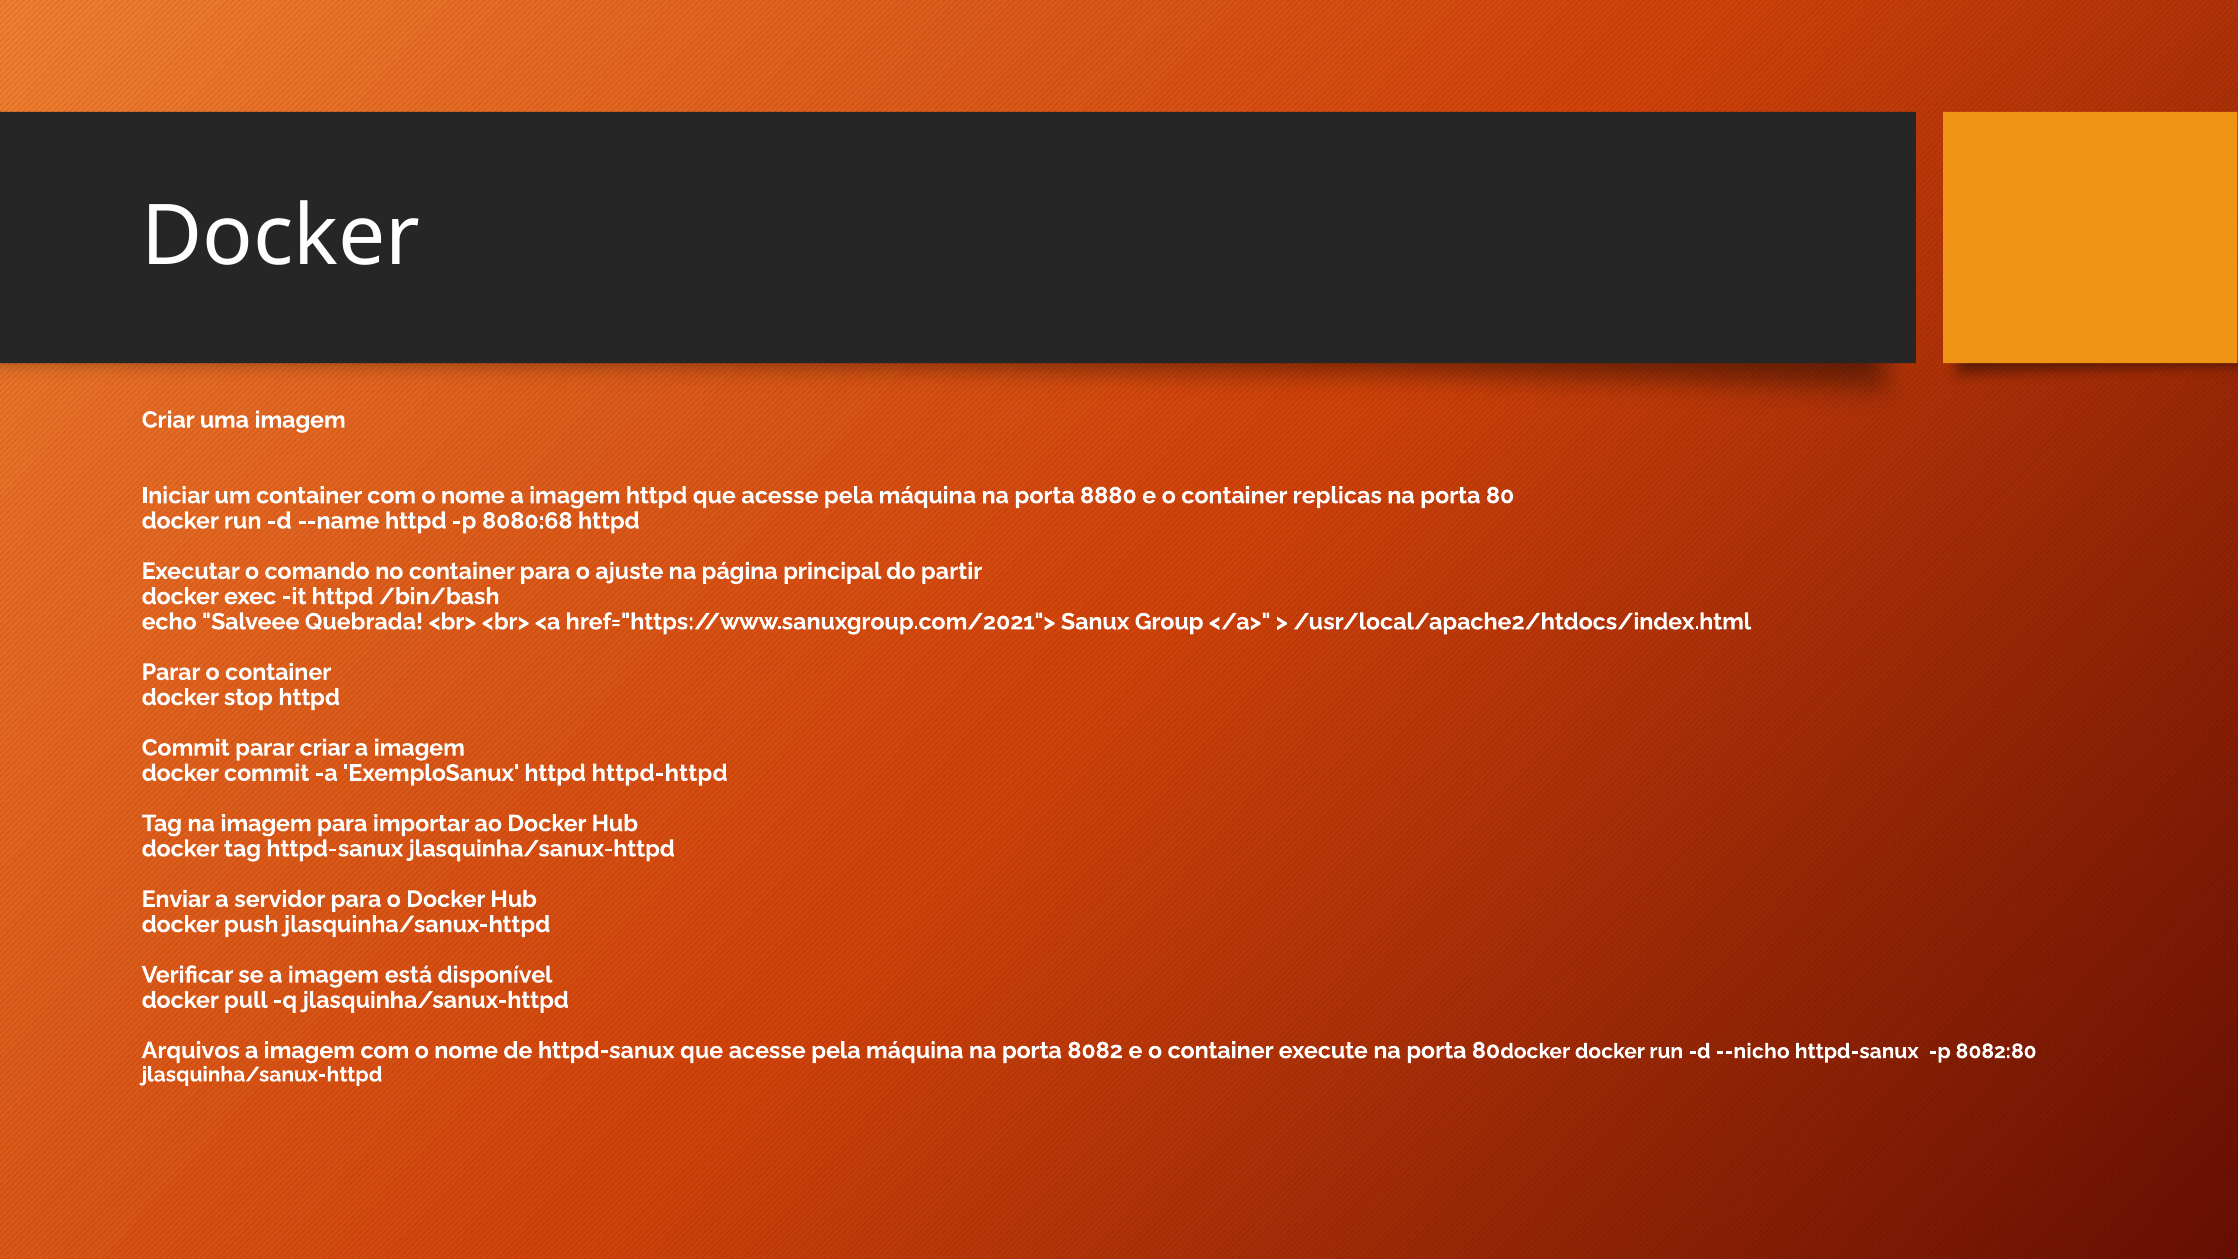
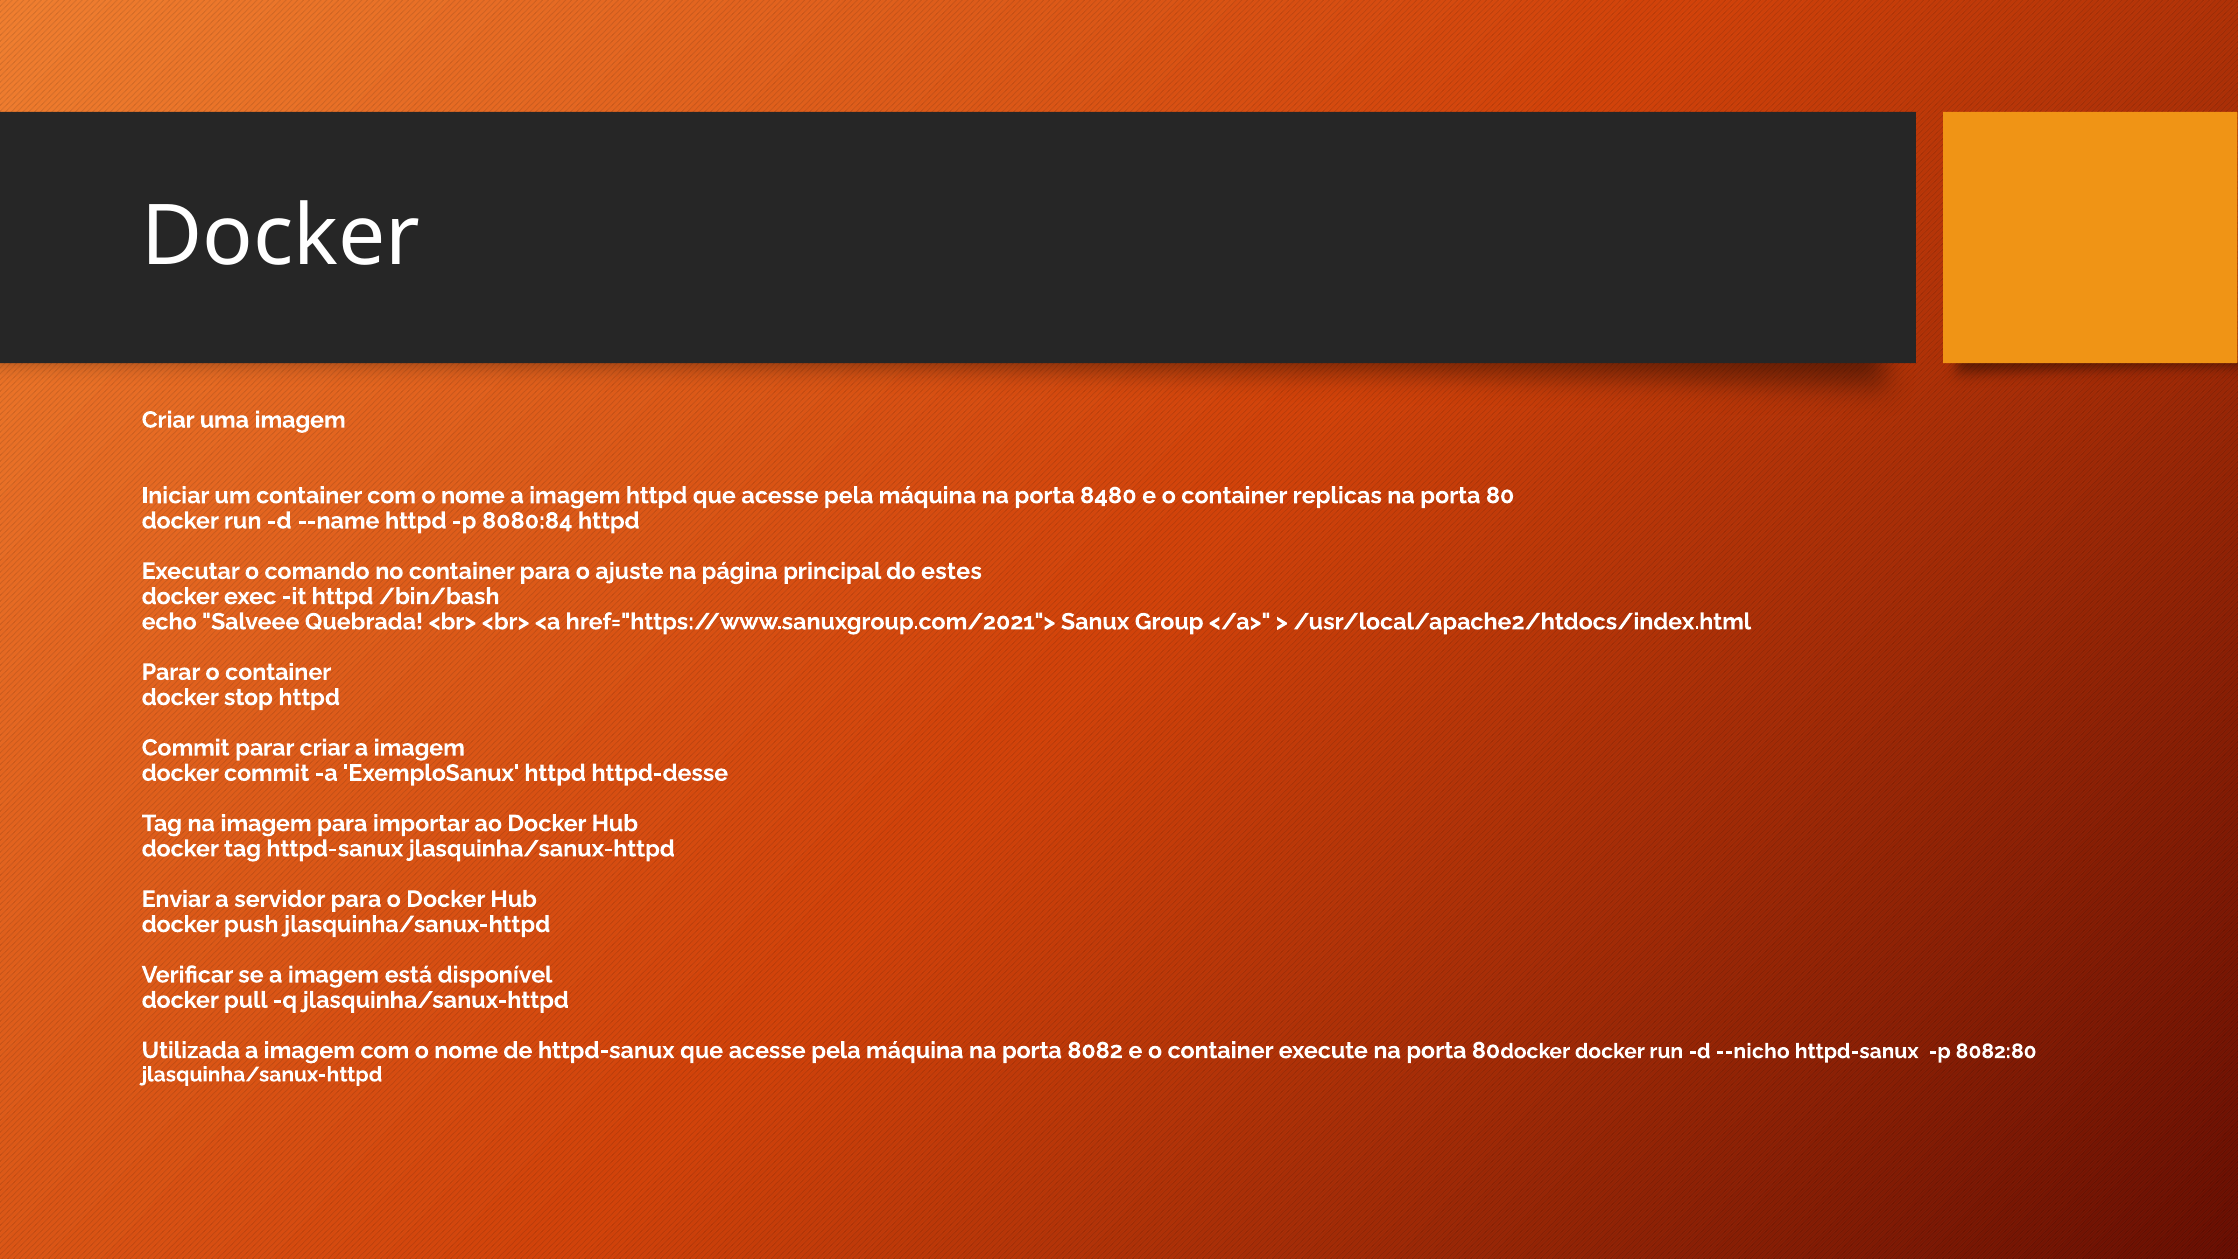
8880: 8880 -> 8480
8080:68: 8080:68 -> 8080:84
partir: partir -> estes
httpd-httpd: httpd-httpd -> httpd-desse
Arquivos: Arquivos -> Utilizada
